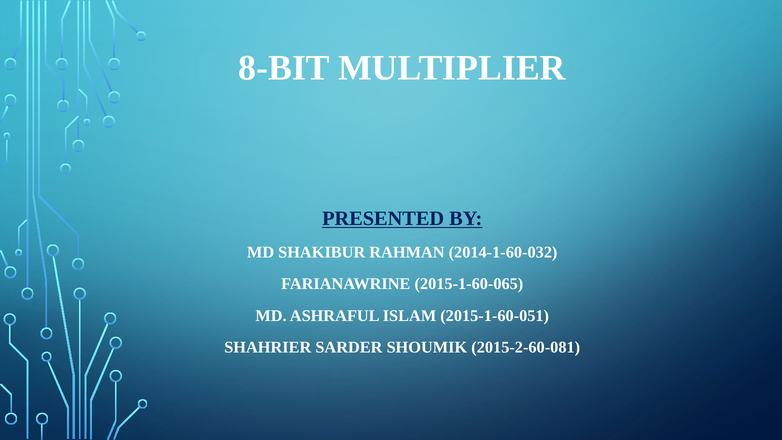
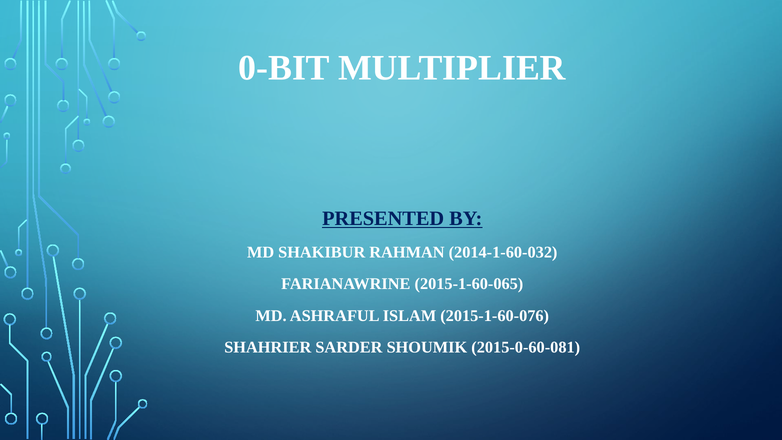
8-BIT: 8-BIT -> 0-BIT
2015-1-60-051: 2015-1-60-051 -> 2015-1-60-076
2015-2-60-081: 2015-2-60-081 -> 2015-0-60-081
